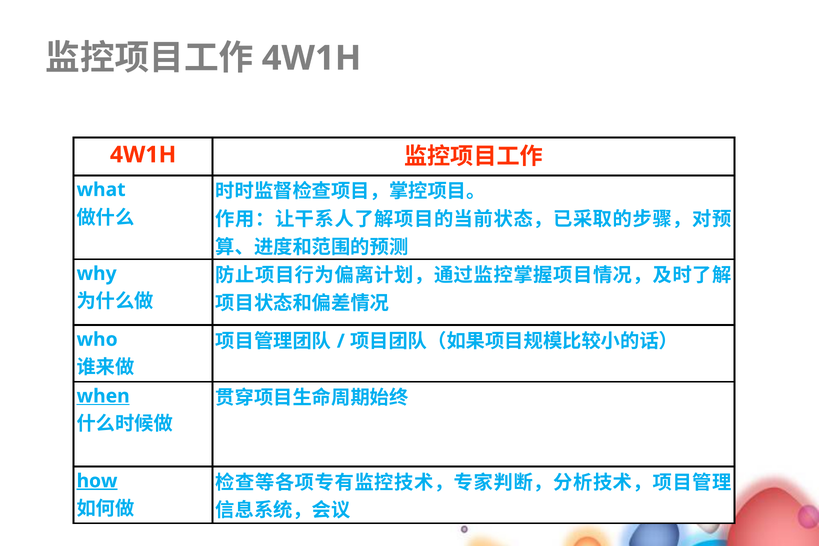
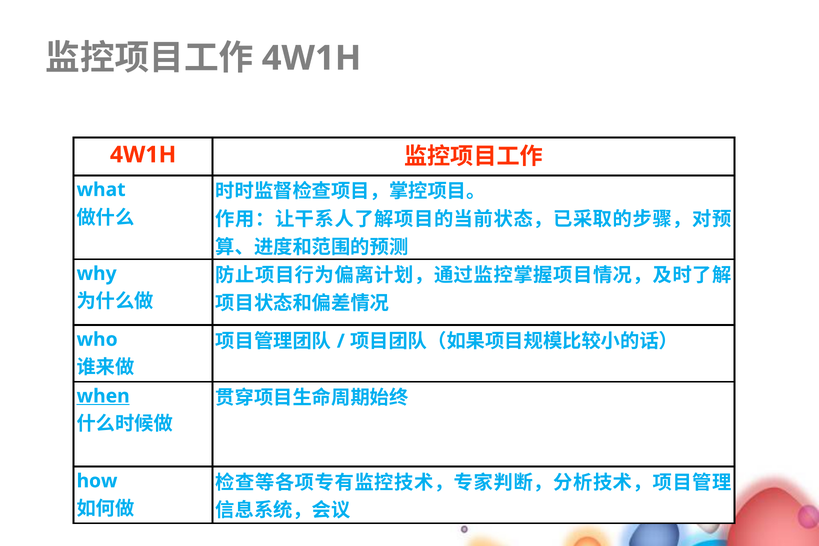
how underline: present -> none
